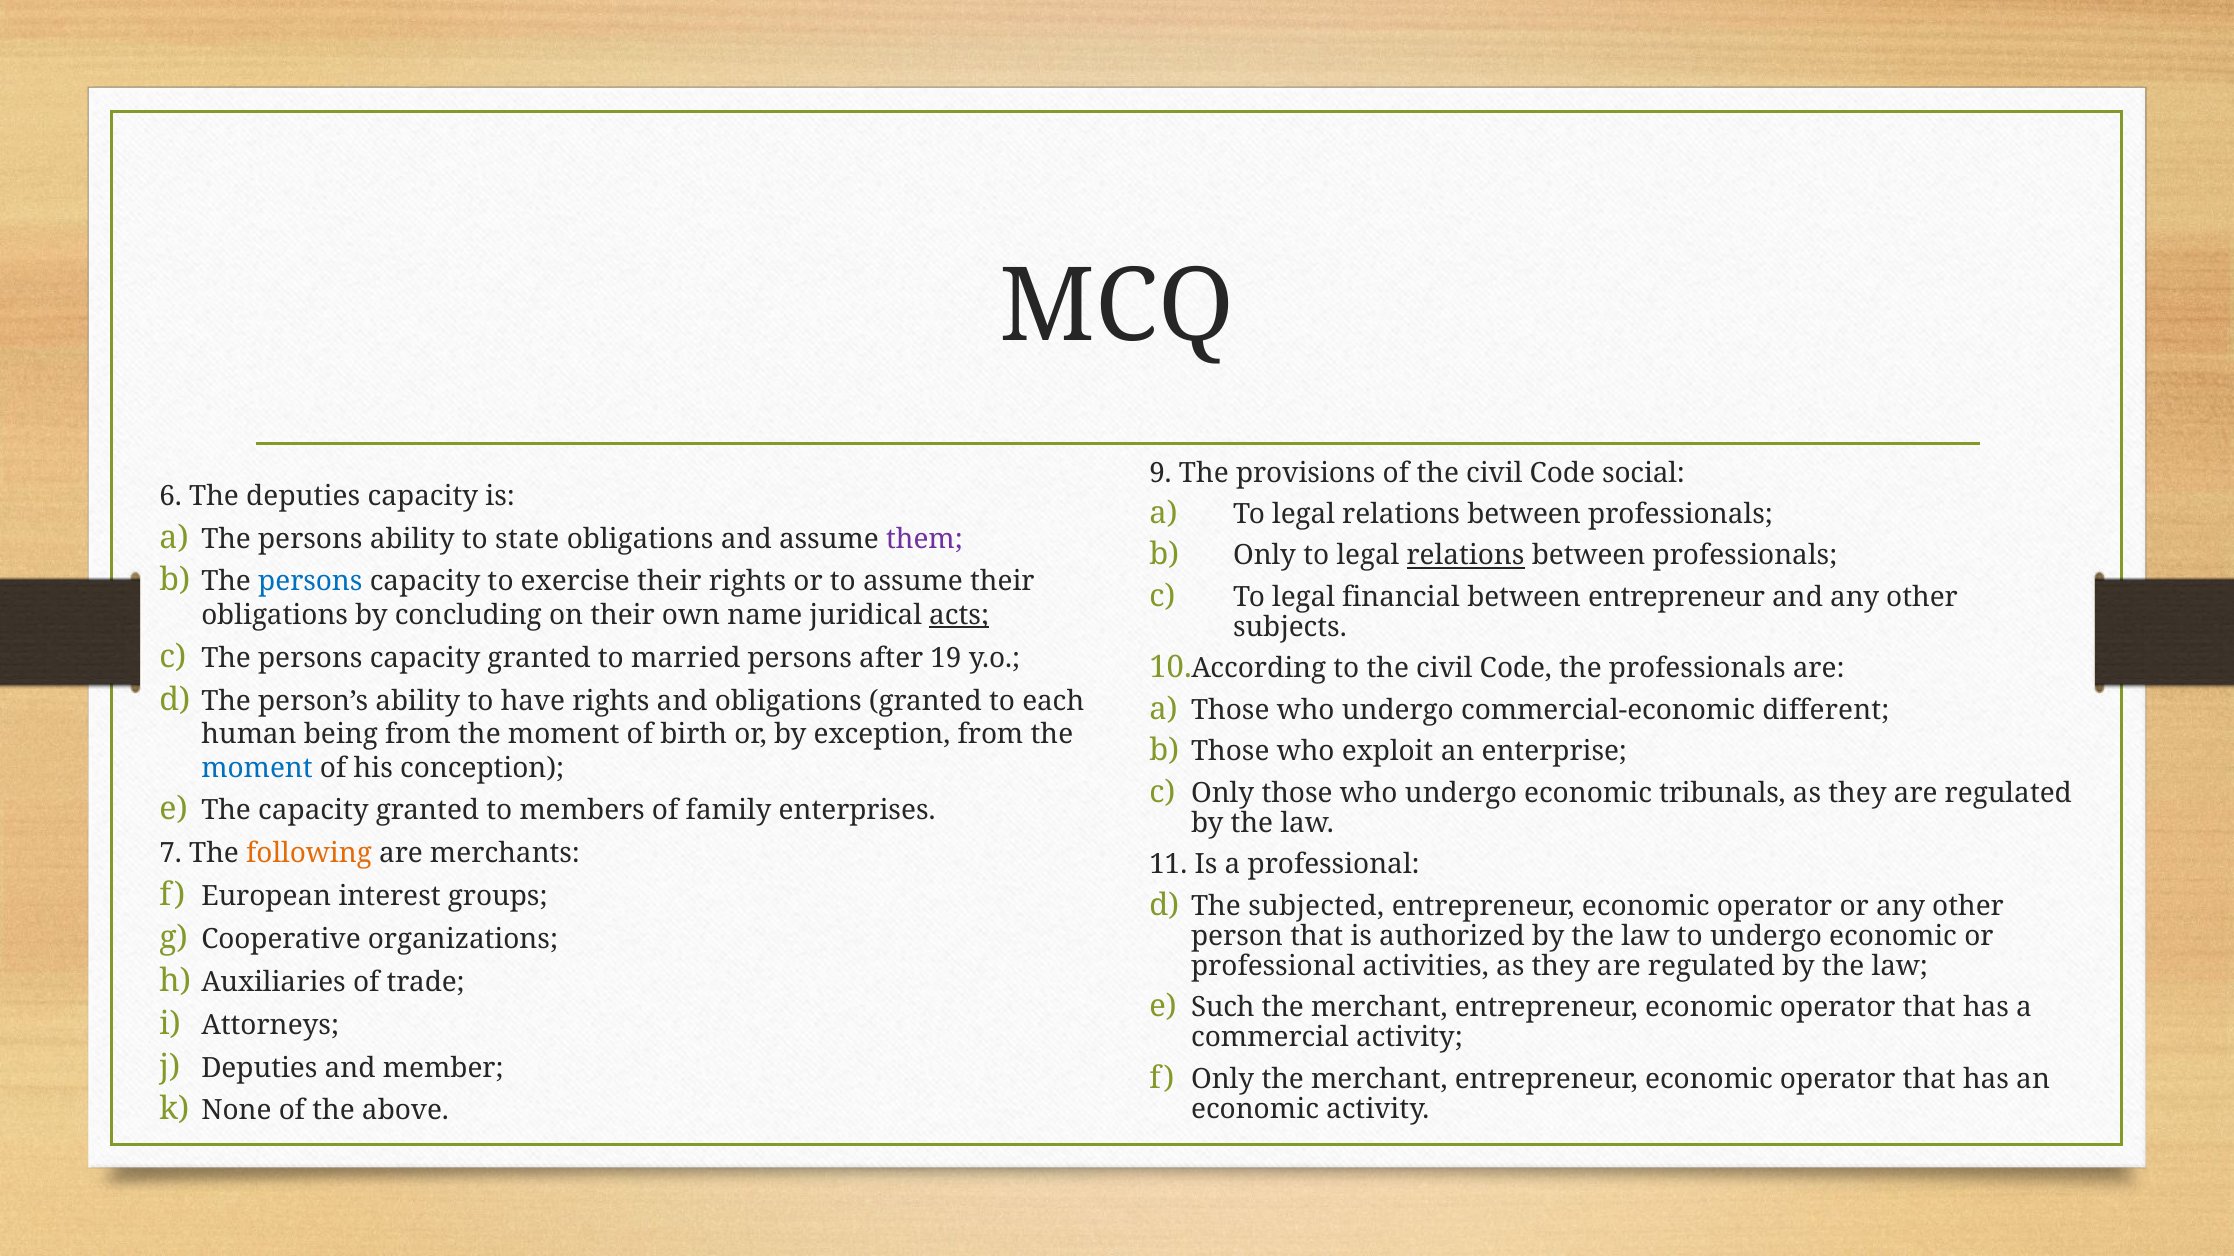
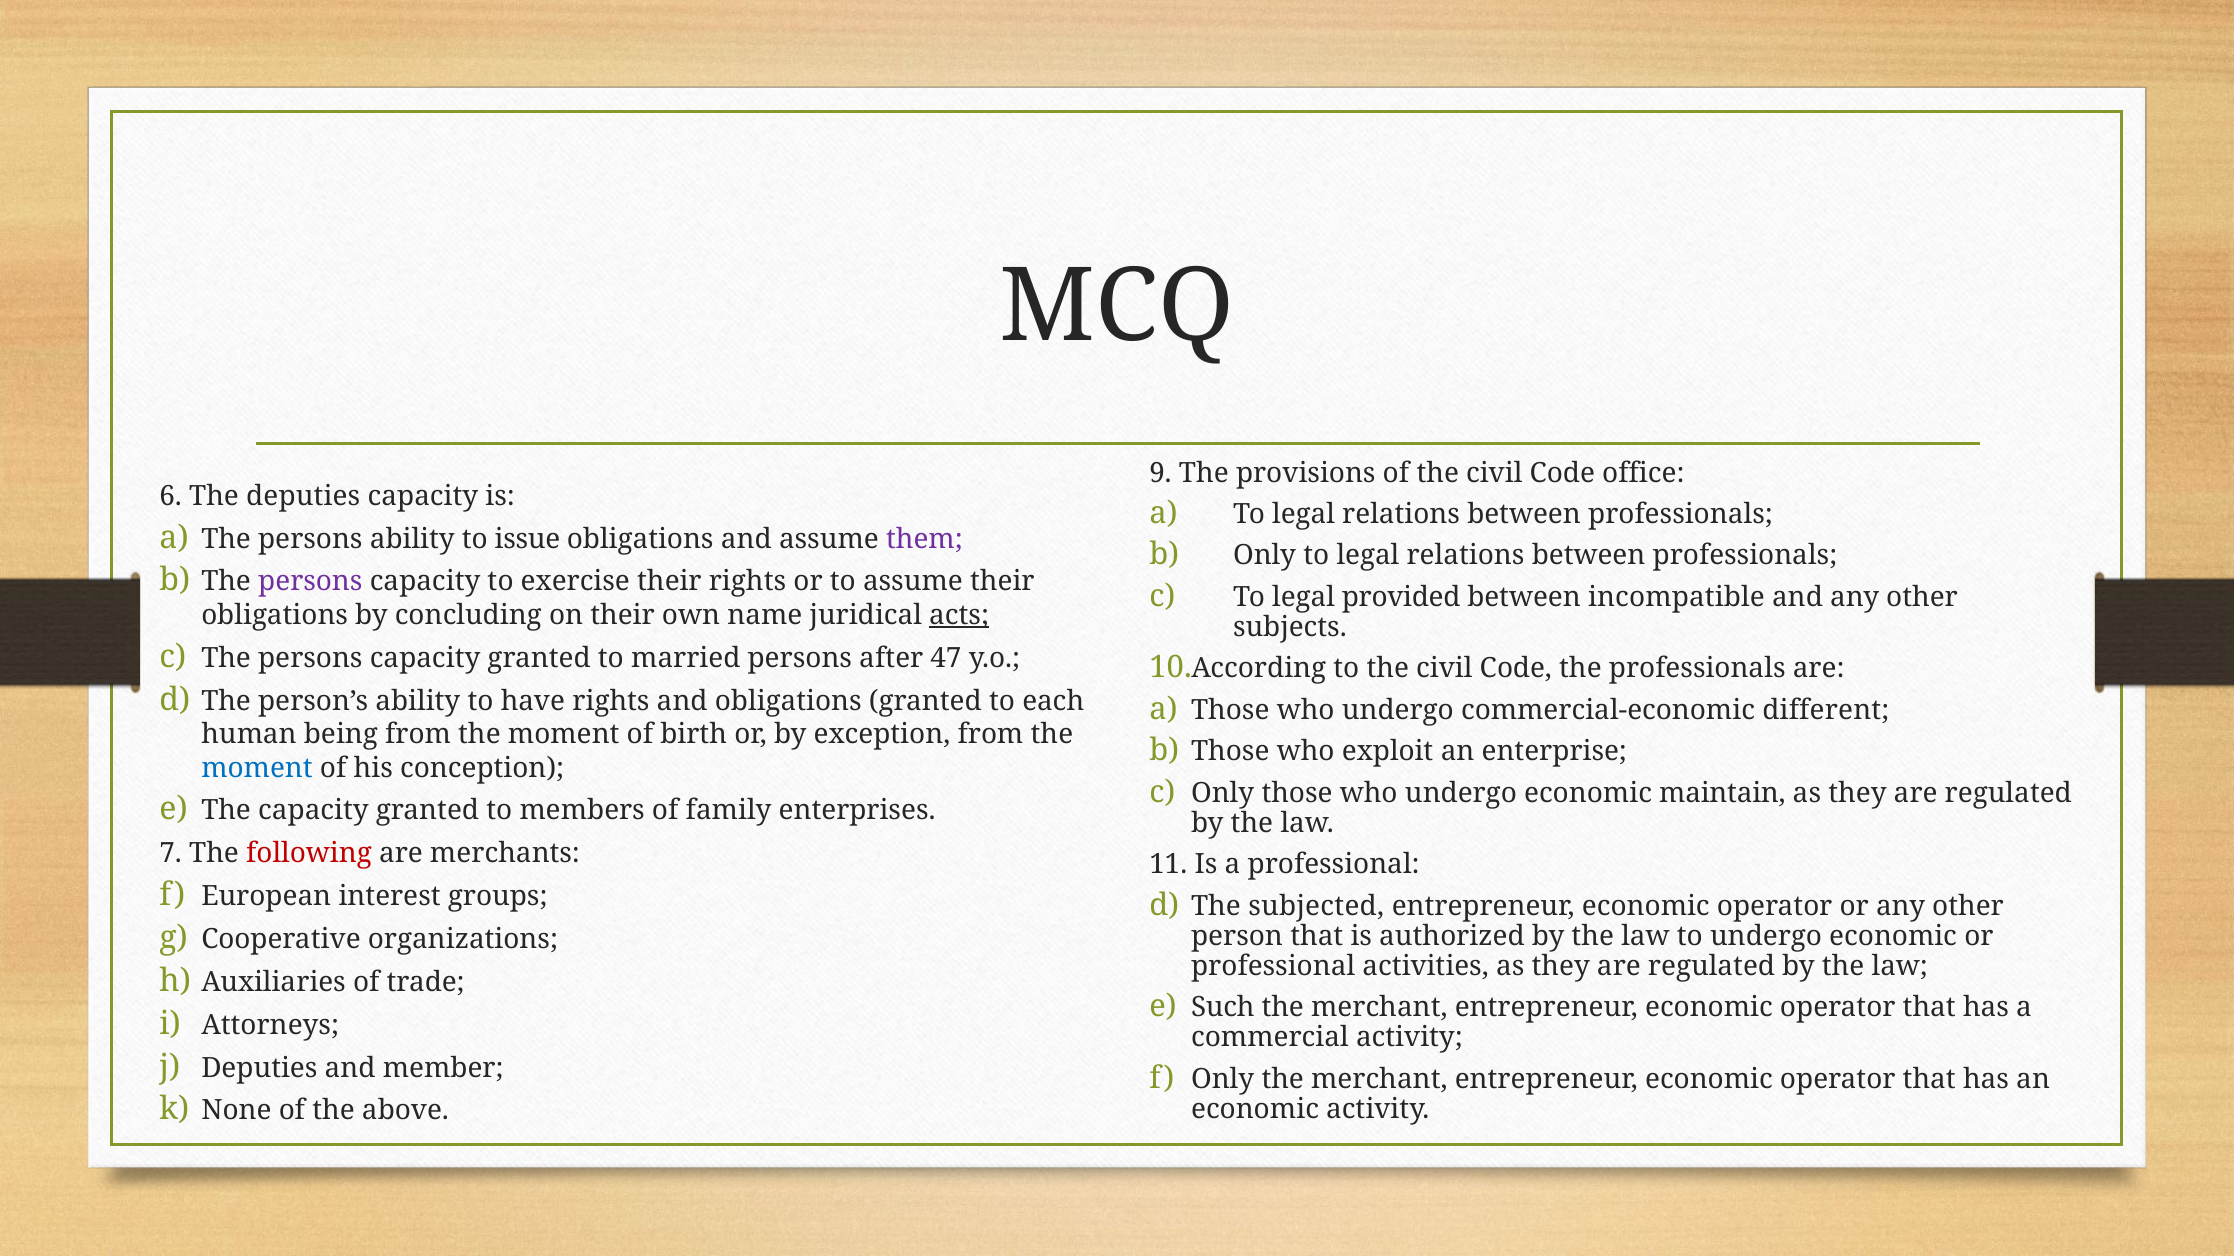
social: social -> office
state: state -> issue
relations at (1466, 556) underline: present -> none
persons at (310, 582) colour: blue -> purple
financial: financial -> provided
between entrepreneur: entrepreneur -> incompatible
19: 19 -> 47
tribunals: tribunals -> maintain
following colour: orange -> red
